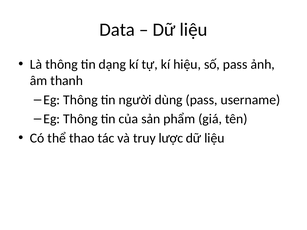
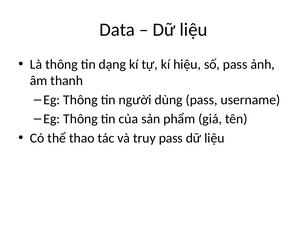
truy lược: lược -> pass
